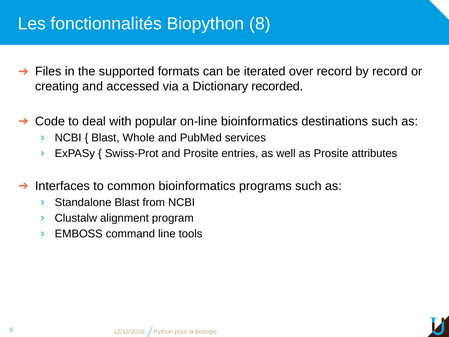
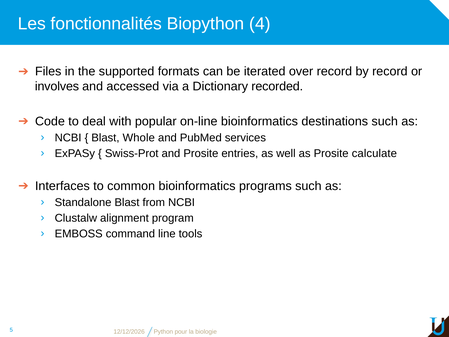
8: 8 -> 4
creating: creating -> involves
attributes: attributes -> calculate
